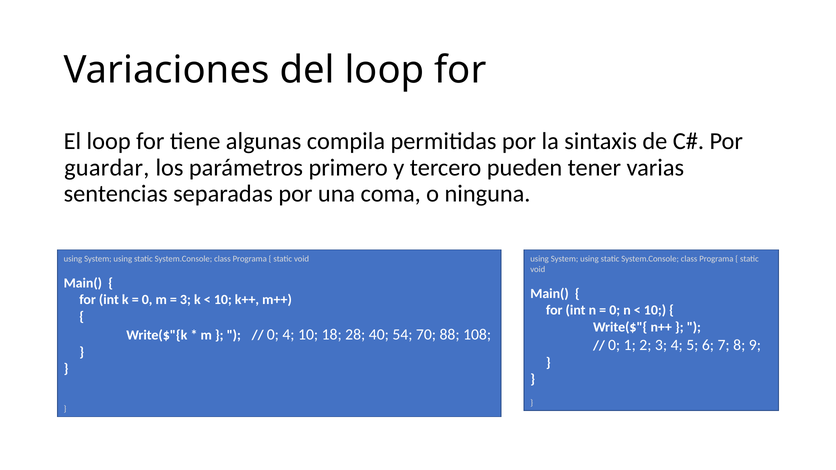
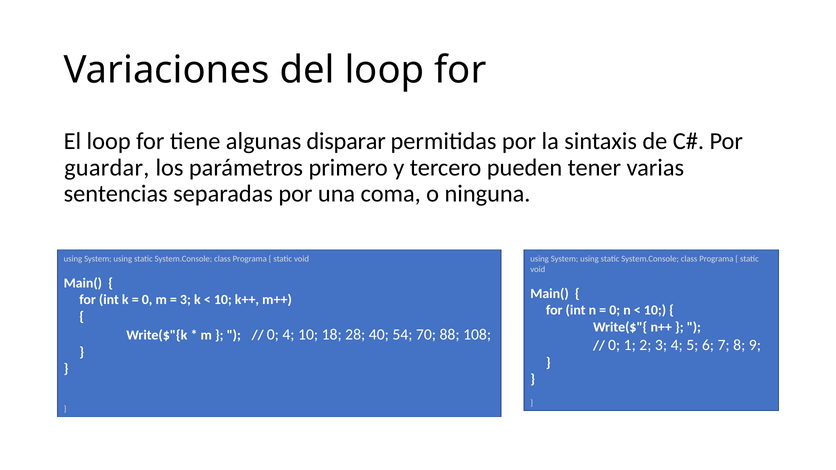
compila: compila -> disparar
